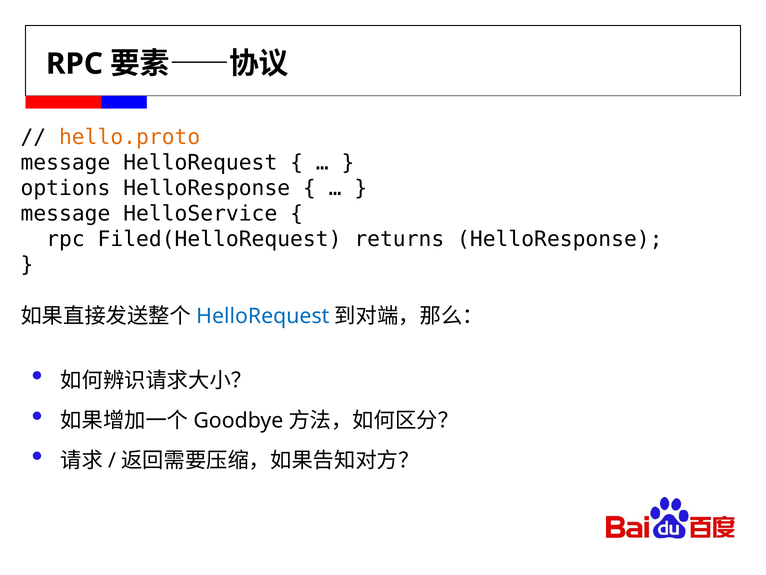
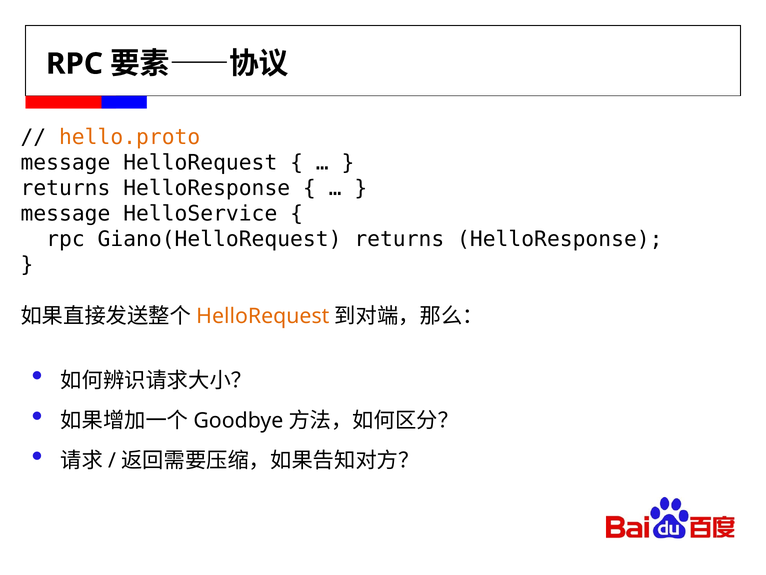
options at (65, 188): options -> returns
Filed(HelloRequest: Filed(HelloRequest -> Giano(HelloRequest
HelloRequest at (263, 316) colour: blue -> orange
